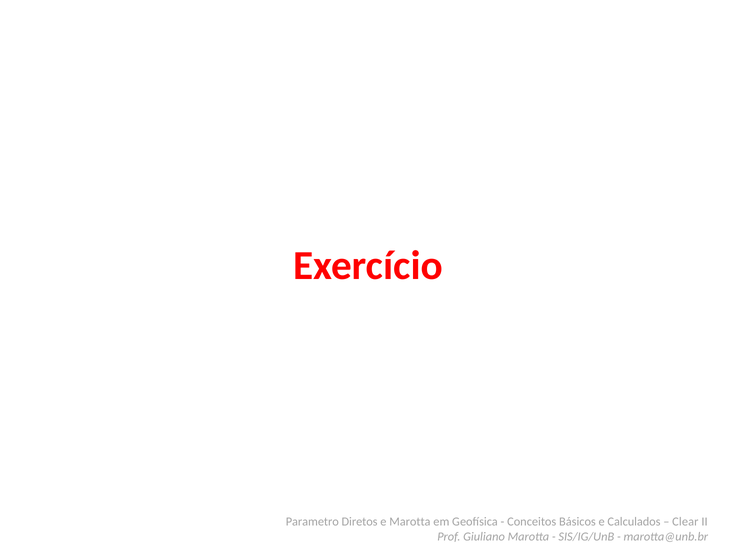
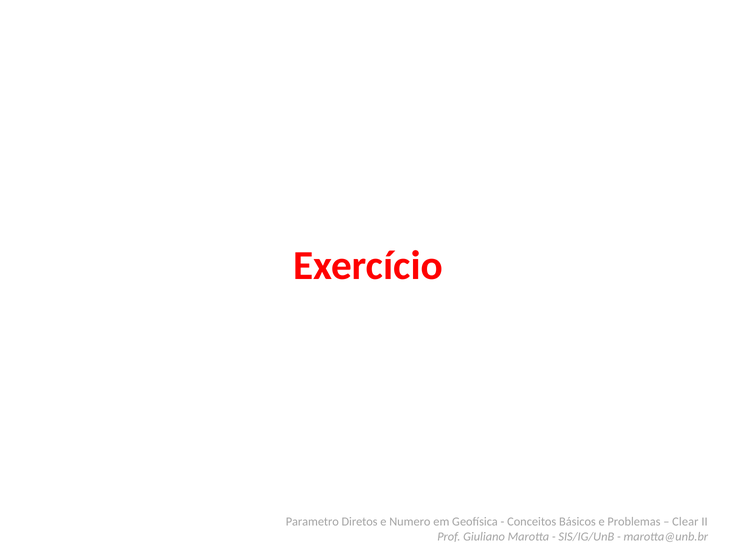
e Marotta: Marotta -> Numero
Calculados: Calculados -> Problemas
